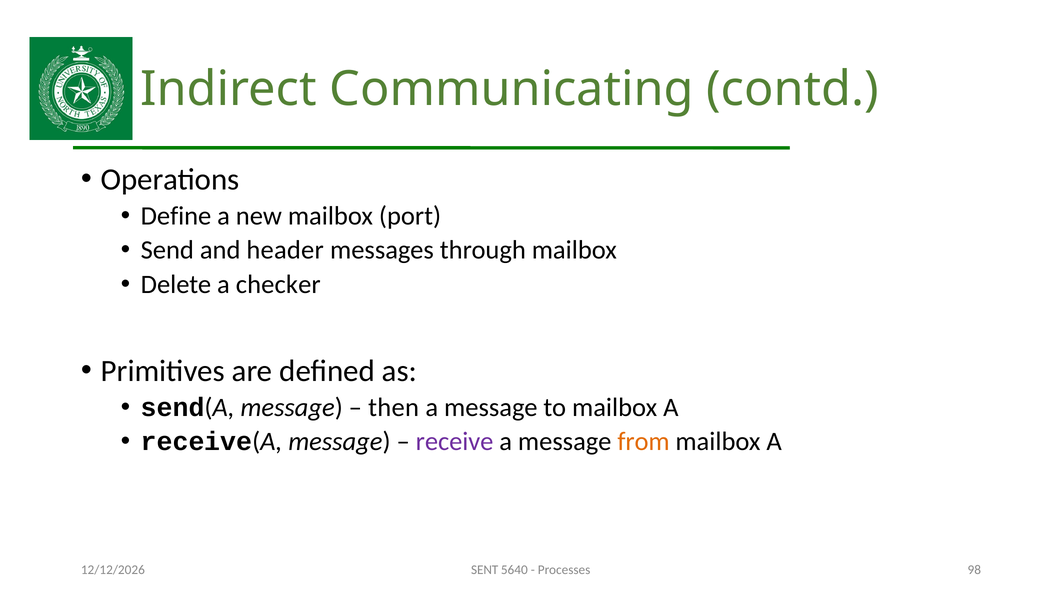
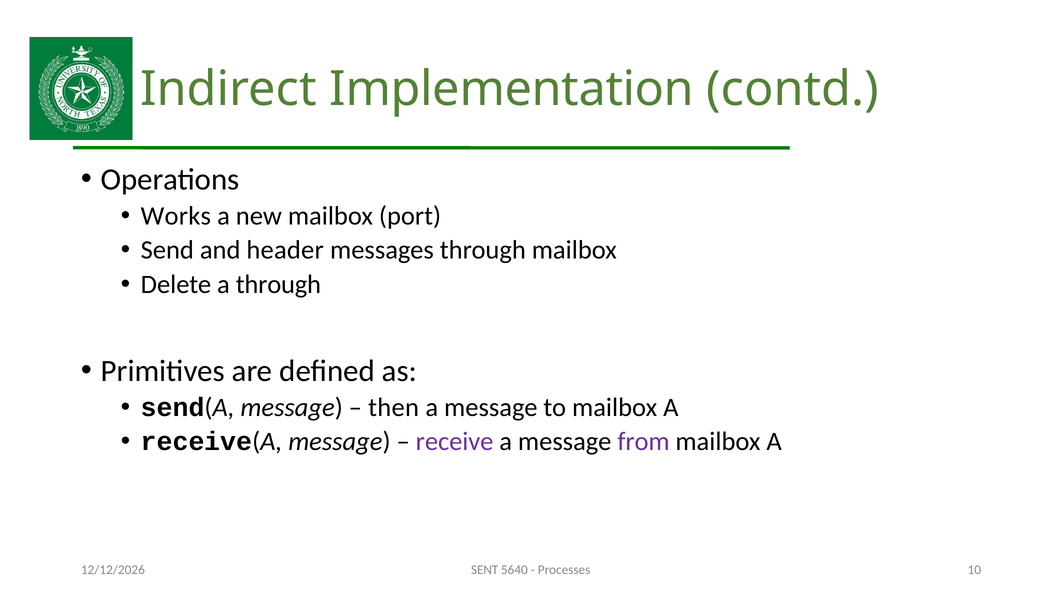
Communicating: Communicating -> Implementation
Define: Define -> Works
a checker: checker -> through
from colour: orange -> purple
98: 98 -> 10
